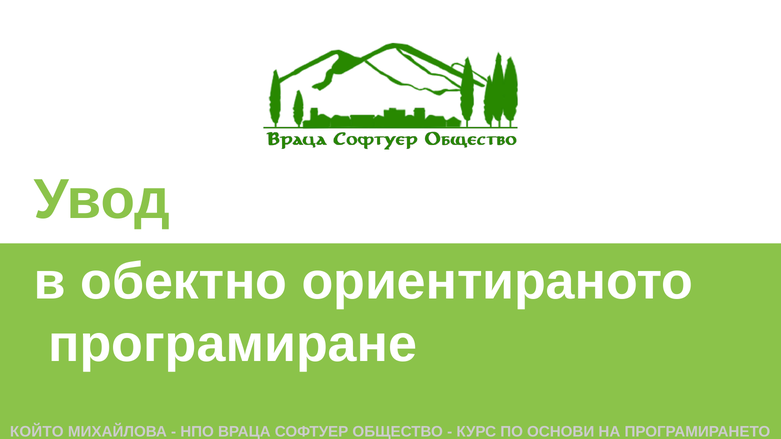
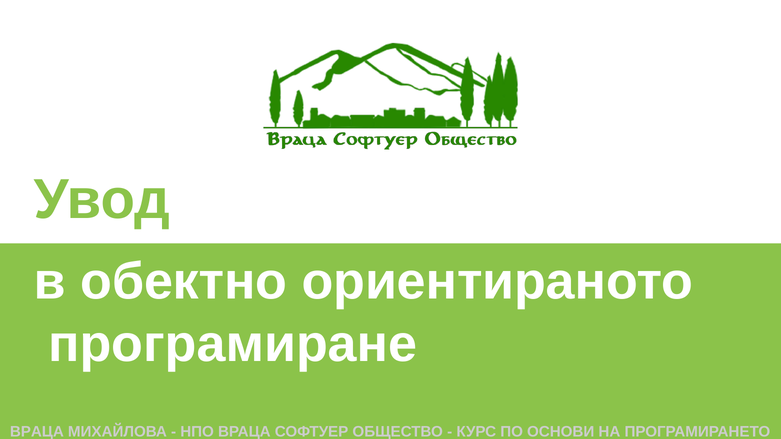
КОЙТО at (37, 432): КОЙТО -> ВРАЦА
